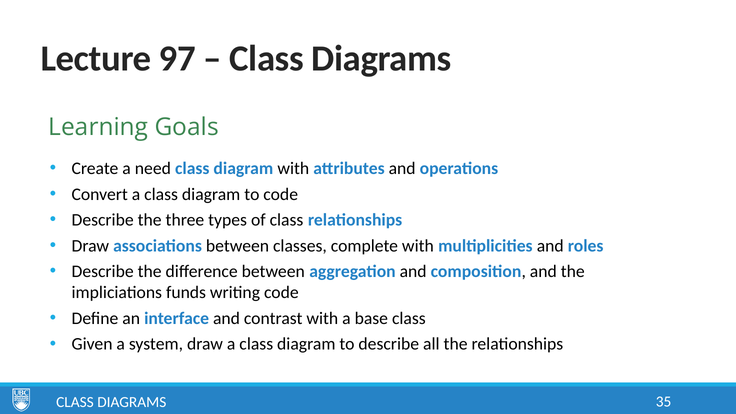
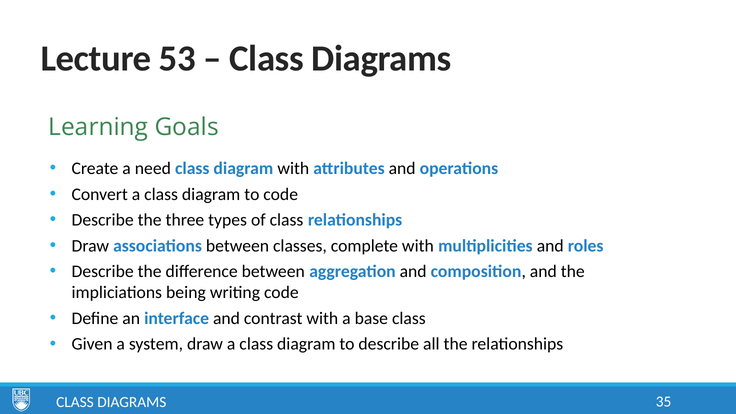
97: 97 -> 53
funds: funds -> being
